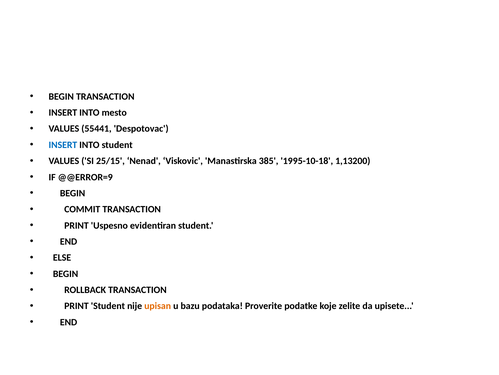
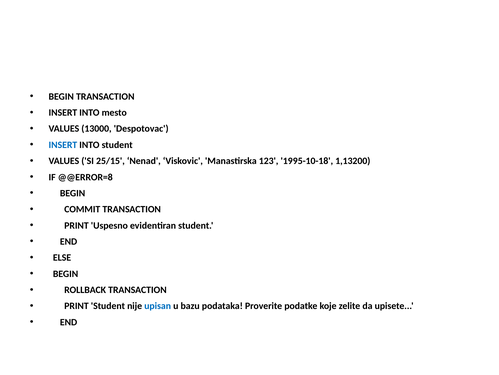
55441: 55441 -> 13000
385: 385 -> 123
@@ERROR=9: @@ERROR=9 -> @@ERROR=8
upisan colour: orange -> blue
